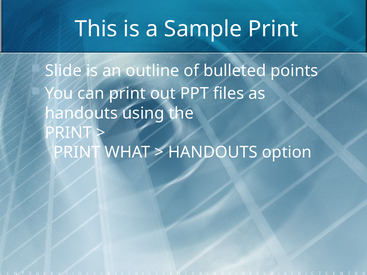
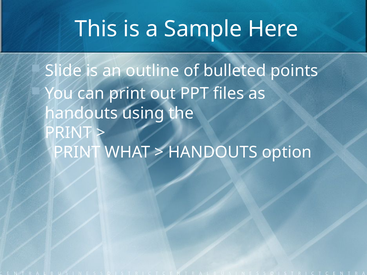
Sample Print: Print -> Here
